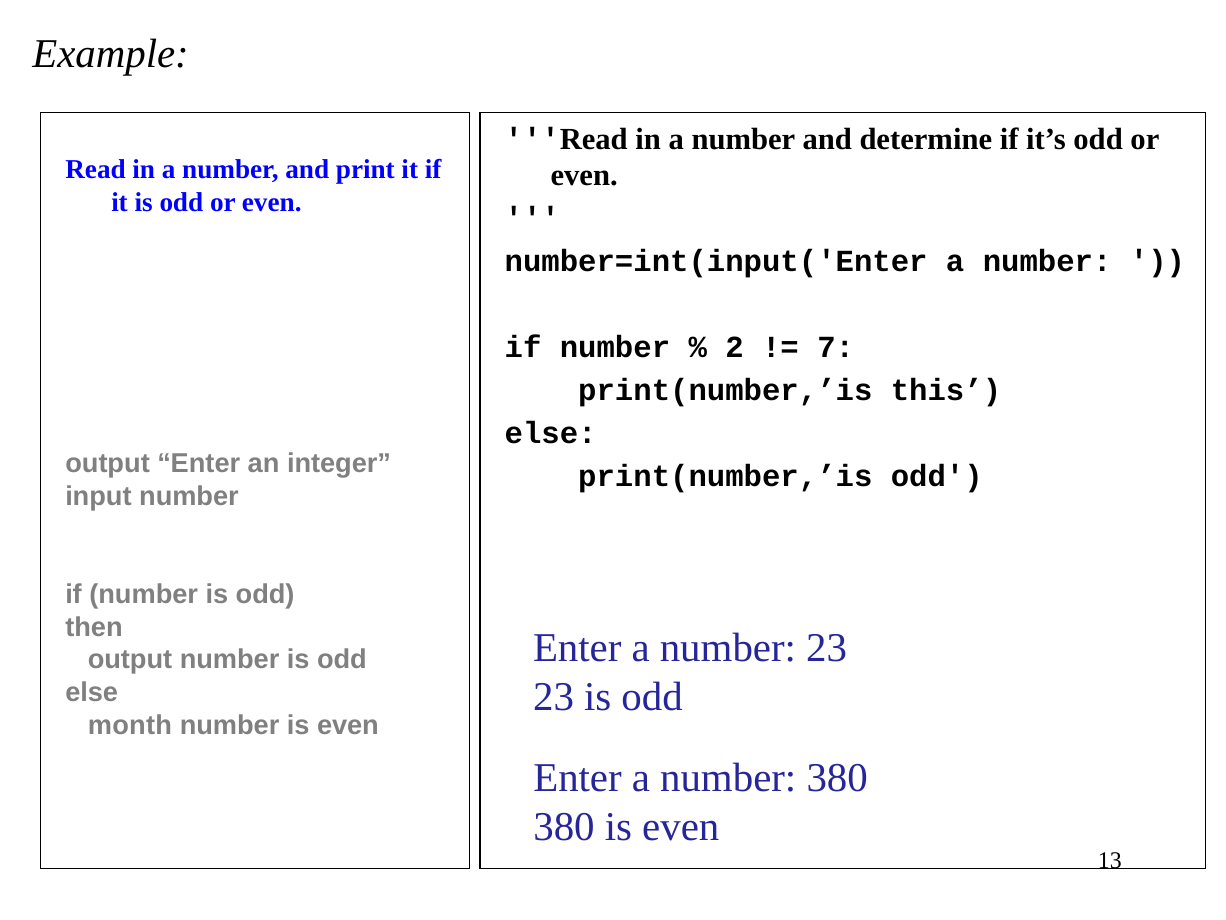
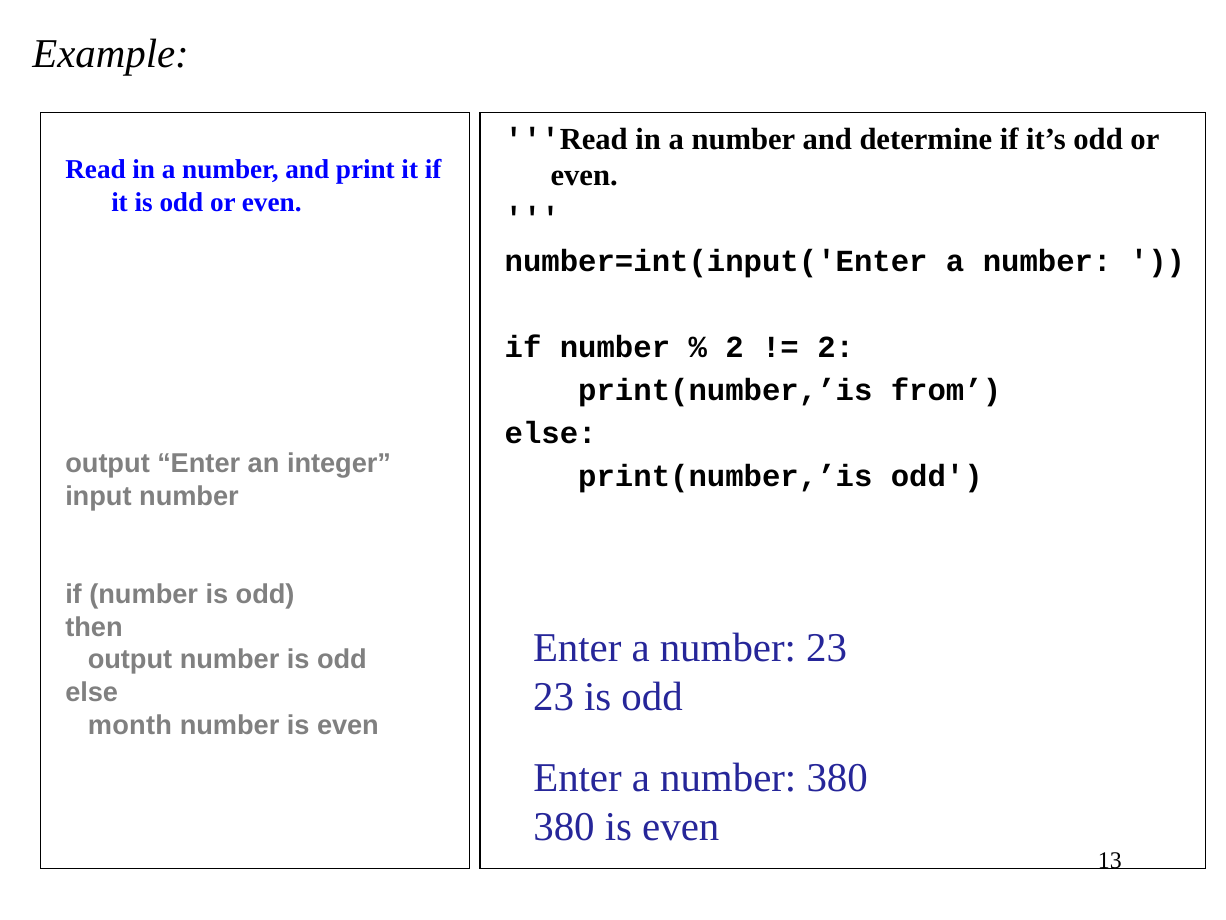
7 at (836, 347): 7 -> 2
this: this -> from
